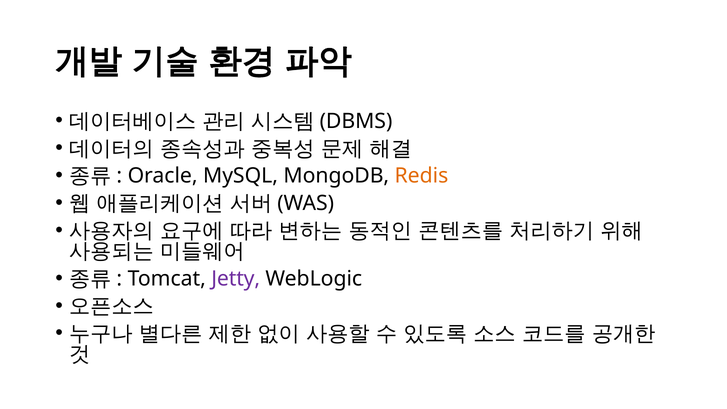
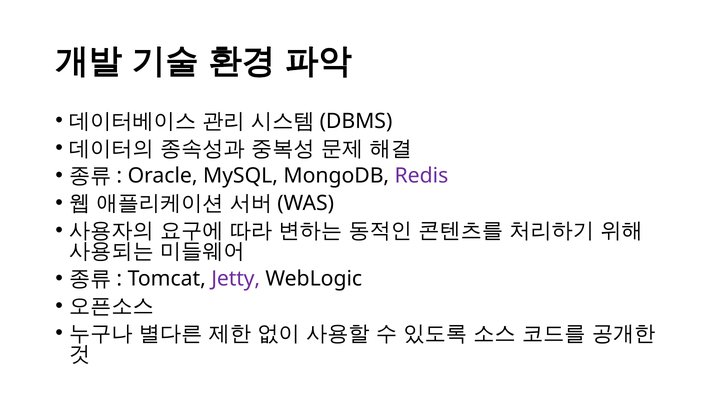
Redis colour: orange -> purple
